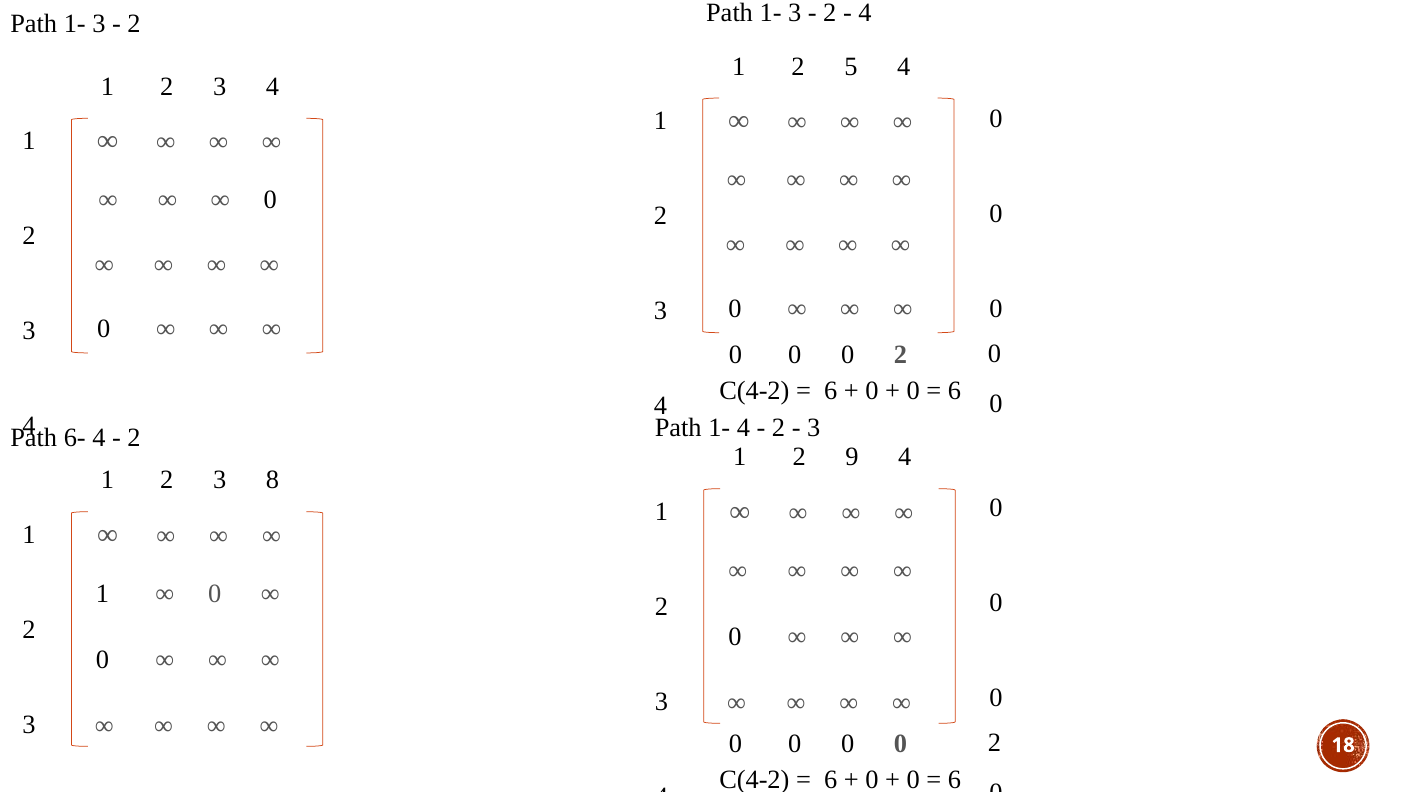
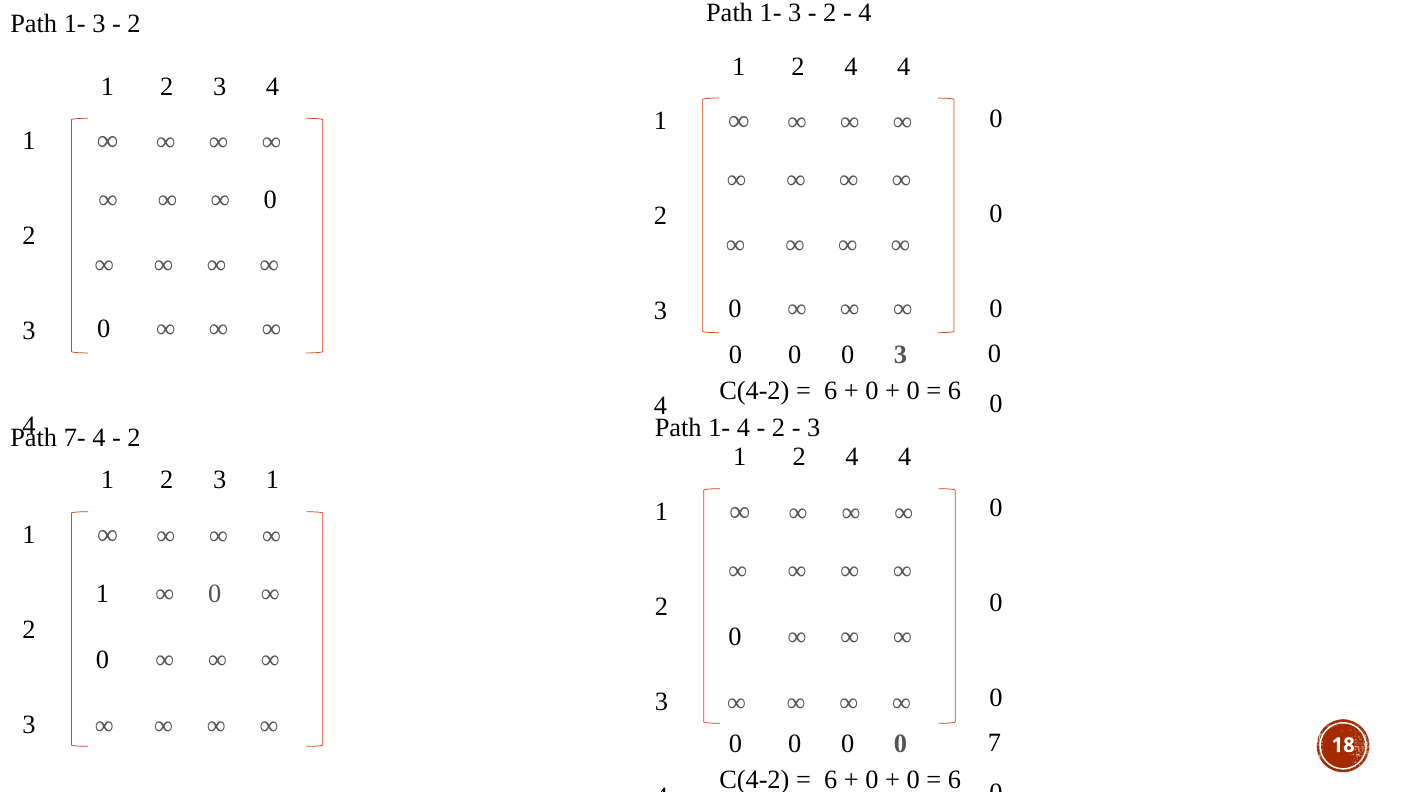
5 at (851, 66): 5 -> 4
2 at (900, 355): 2 -> 3
6-: 6- -> 7-
9 at (852, 457): 9 -> 4
2 3 8: 8 -> 1
2 at (994, 743): 2 -> 7
